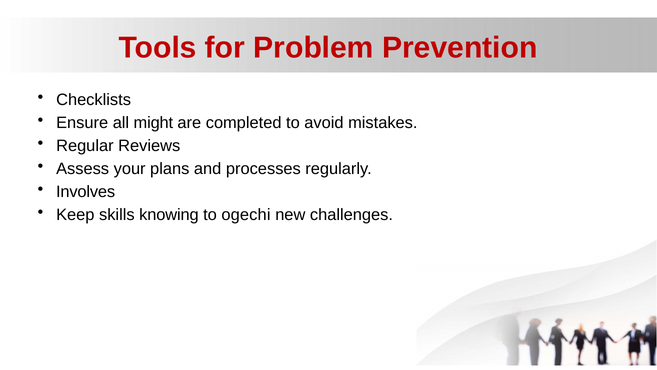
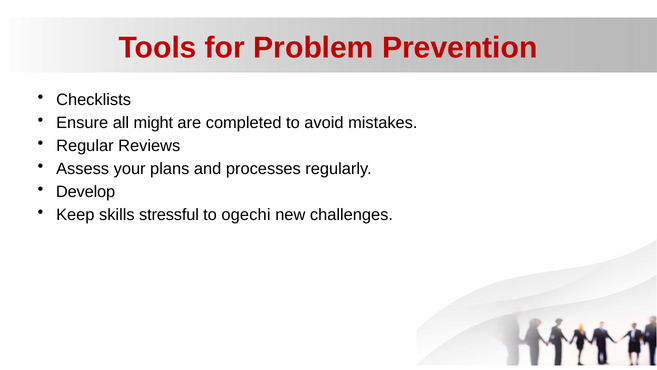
Involves: Involves -> Develop
knowing: knowing -> stressful
